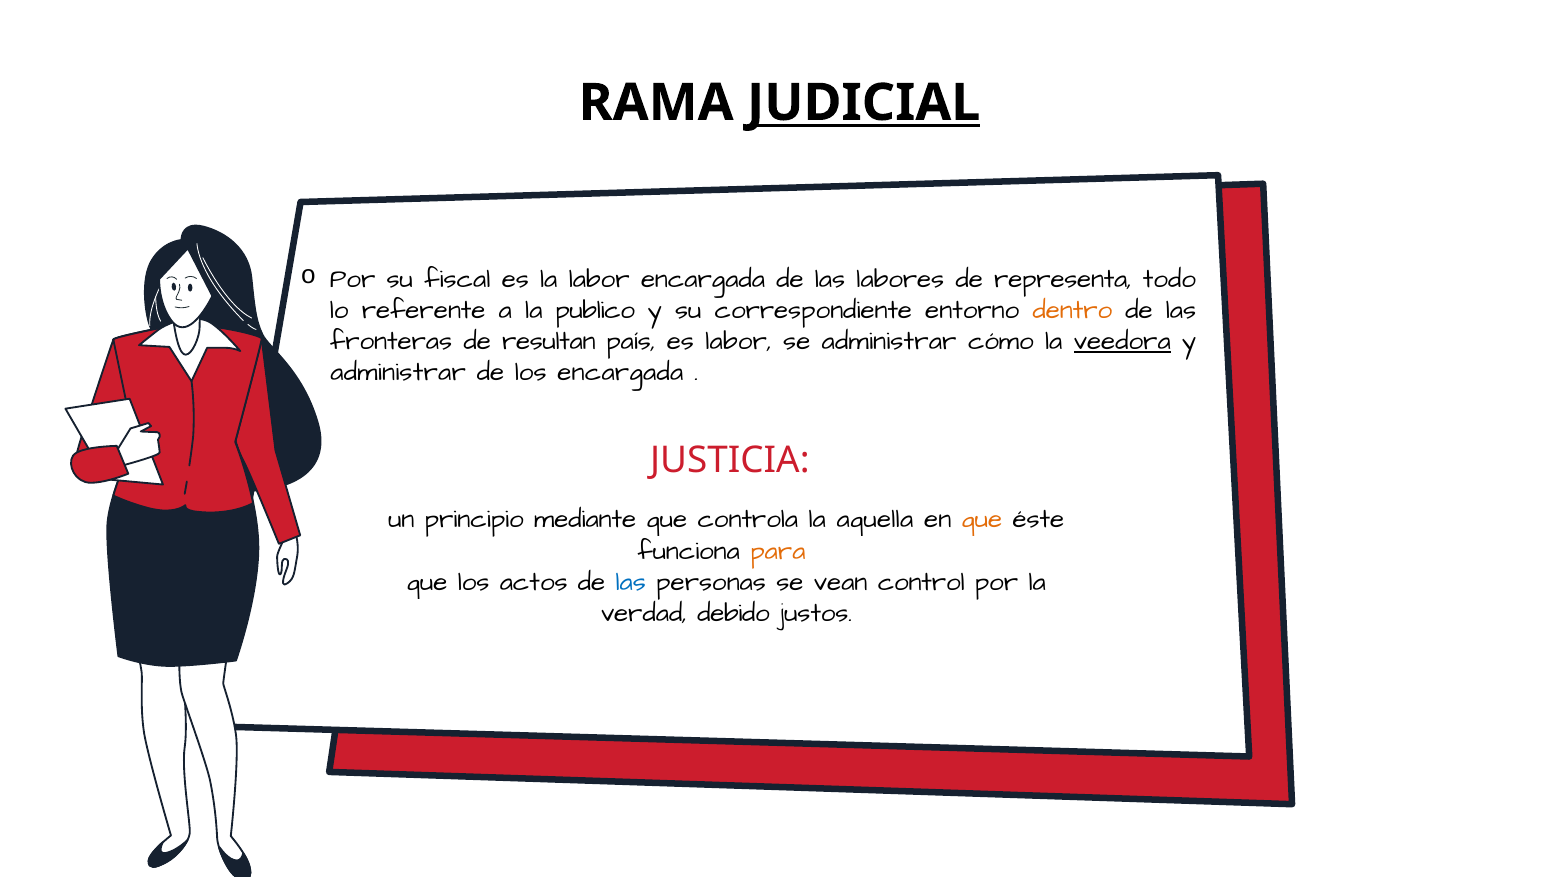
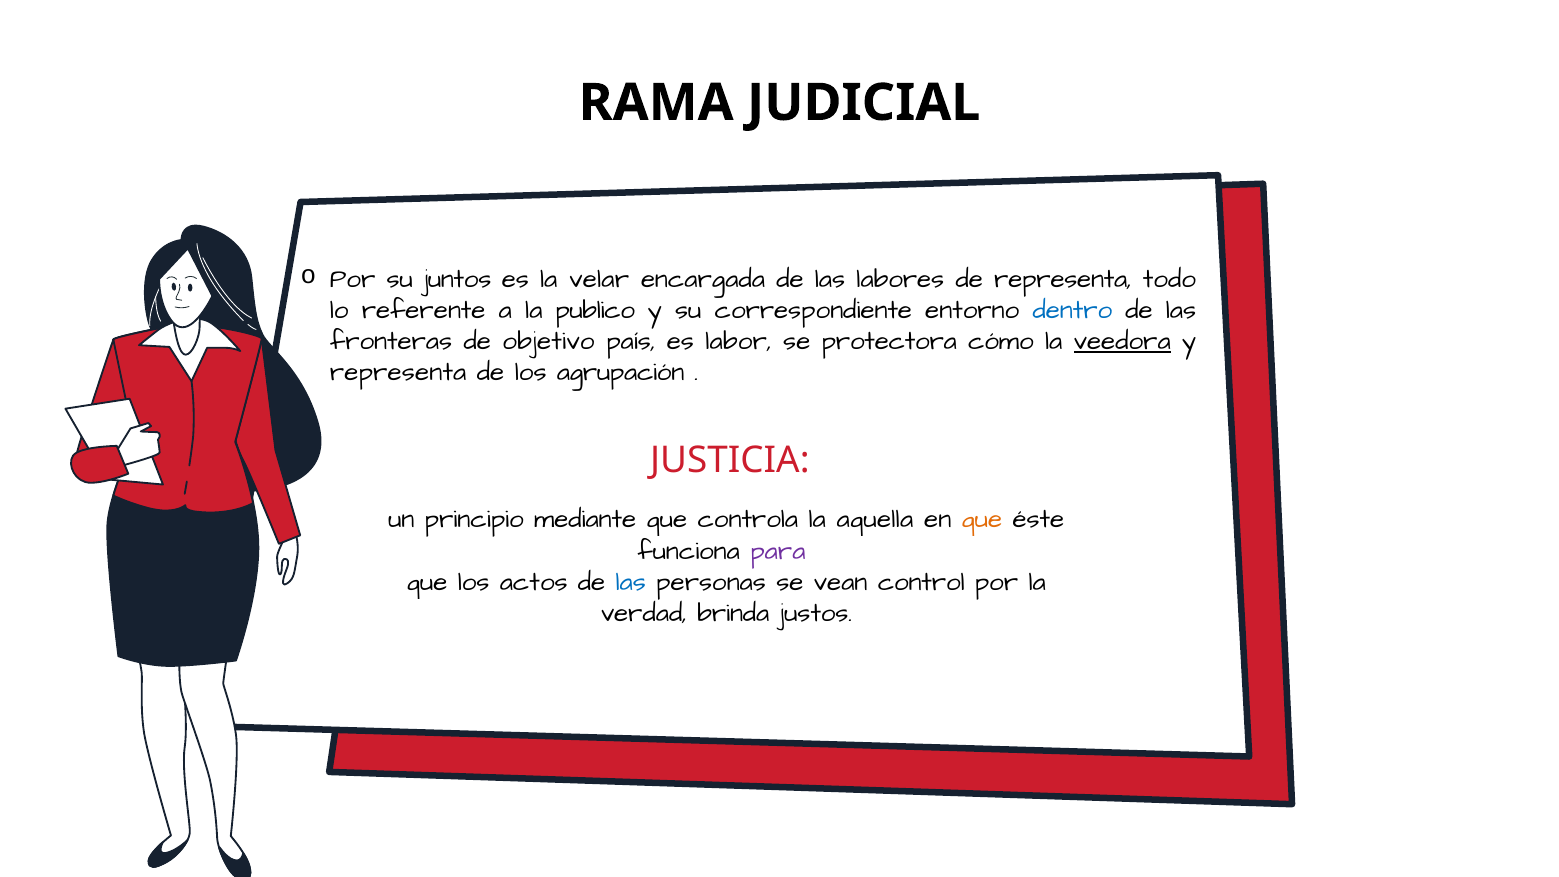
JUDICIAL underline: present -> none
fiscal: fiscal -> juntos
la labor: labor -> velar
dentro colour: orange -> blue
resultan: resultan -> objetivo
se administrar: administrar -> protectora
administrar at (398, 372): administrar -> representa
los encargada: encargada -> agrupación
para colour: orange -> purple
debido: debido -> brinda
